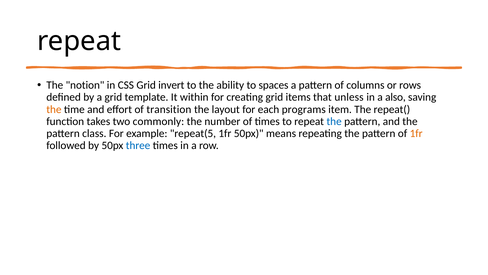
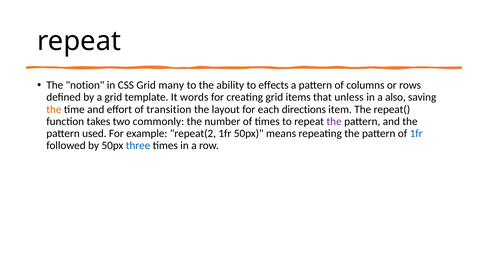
invert: invert -> many
spaces: spaces -> effects
within: within -> words
programs: programs -> directions
the at (334, 121) colour: blue -> purple
class: class -> used
repeat(5: repeat(5 -> repeat(2
1fr at (416, 133) colour: orange -> blue
